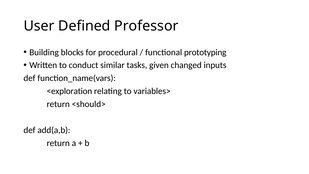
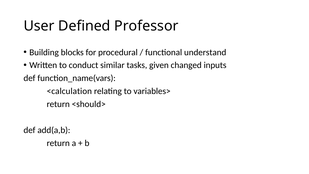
prototyping: prototyping -> understand
<exploration: <exploration -> <calculation
